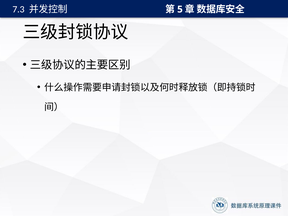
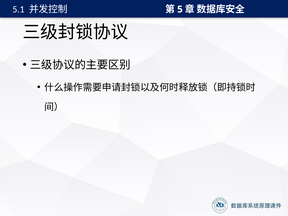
7.3: 7.3 -> 5.1
